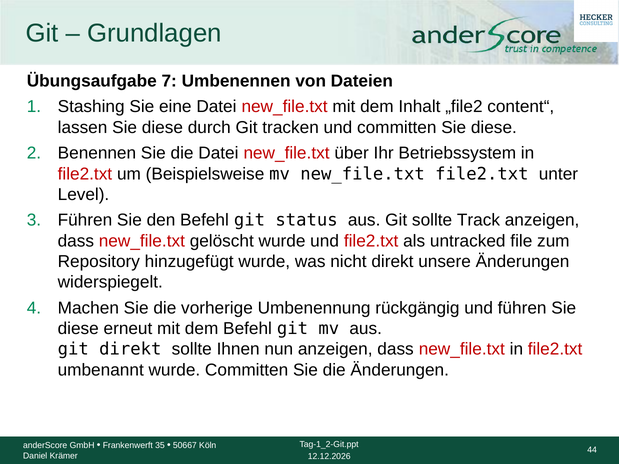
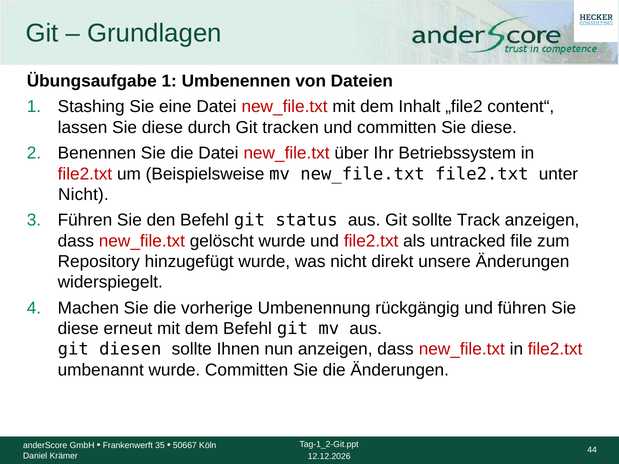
Übungsaufgabe 7: 7 -> 1
Level at (83, 195): Level -> Nicht
git direkt: direkt -> diesen
